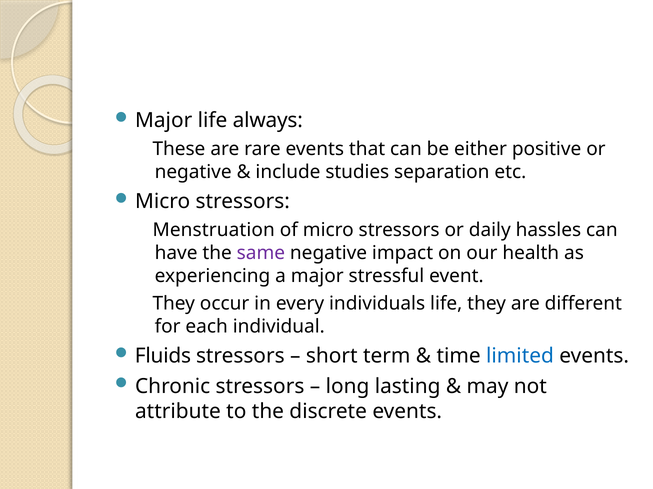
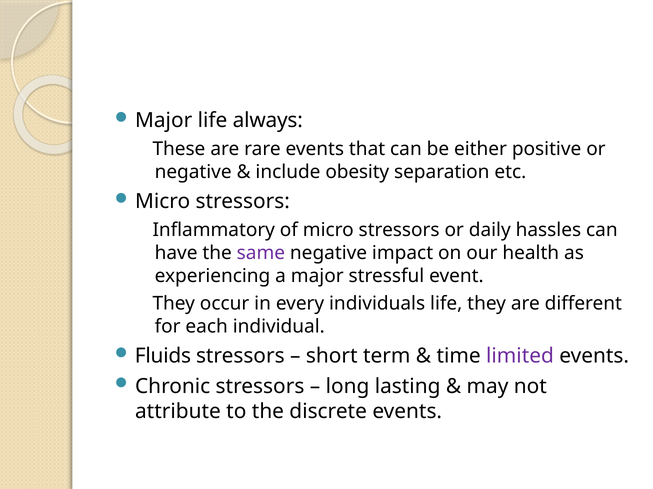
studies: studies -> obesity
Menstruation: Menstruation -> Inflammatory
limited colour: blue -> purple
